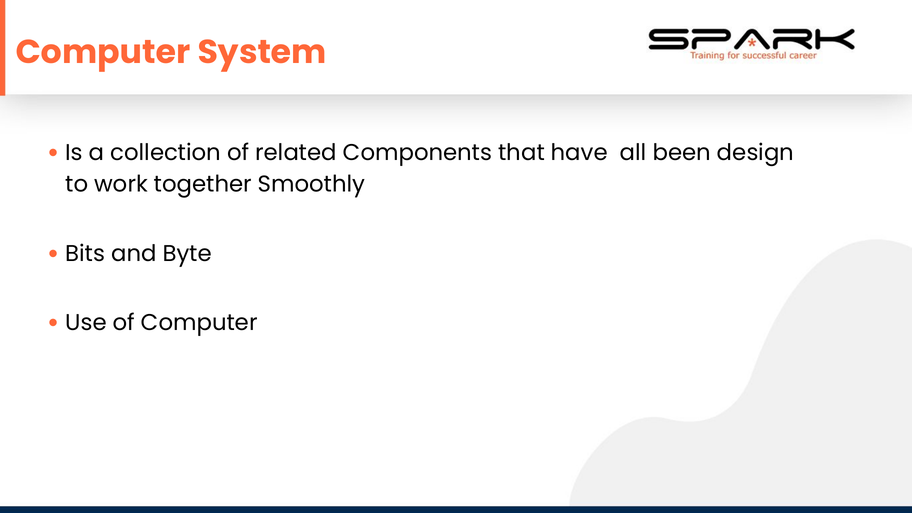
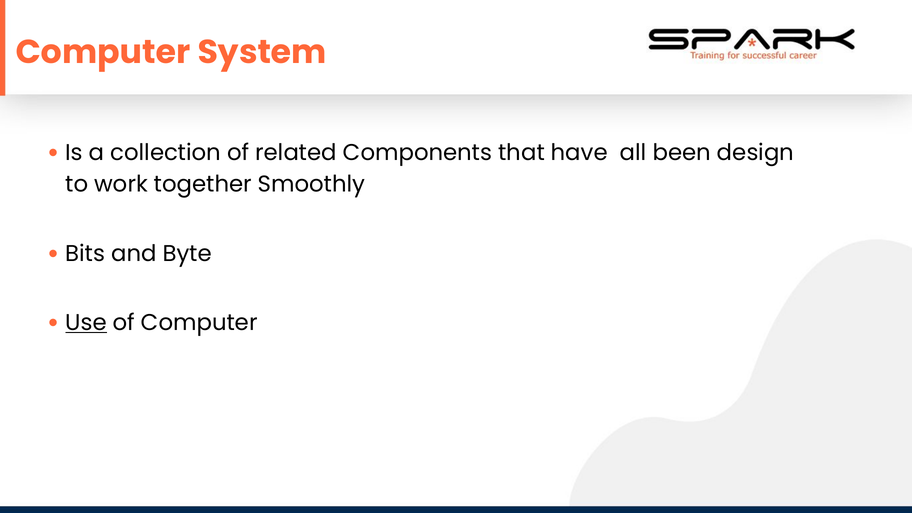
Use underline: none -> present
